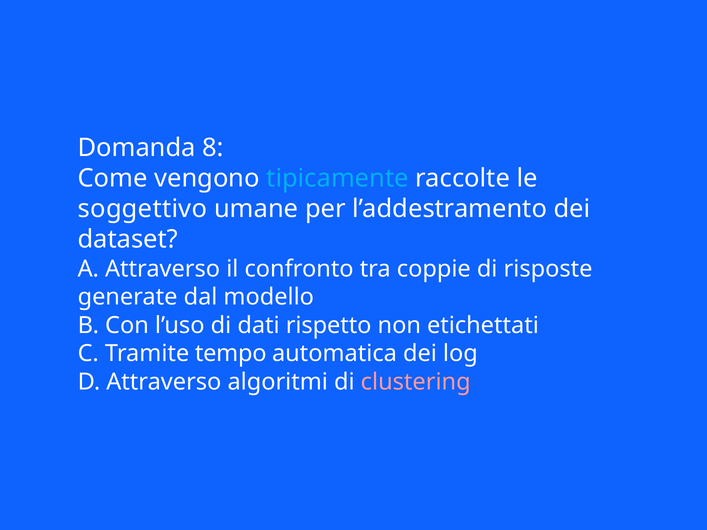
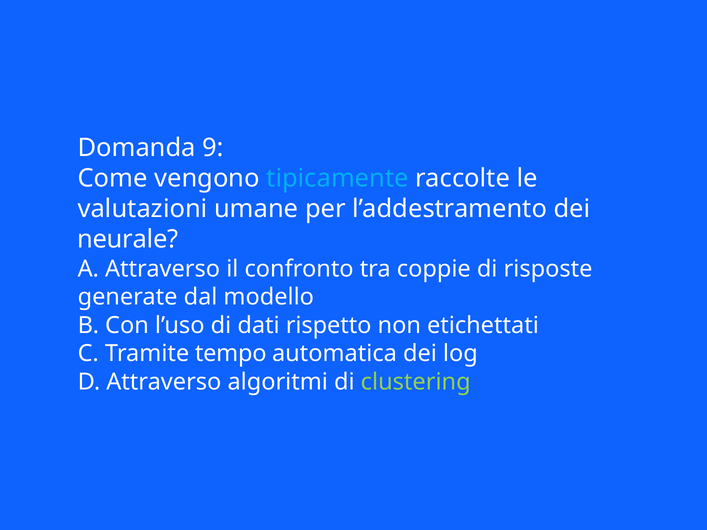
8: 8 -> 9
soggettivo: soggettivo -> valutazioni
dataset: dataset -> neurale
clustering colour: pink -> light green
